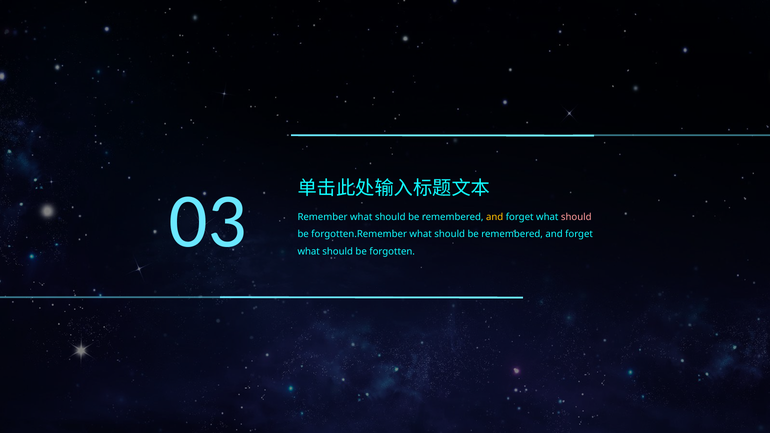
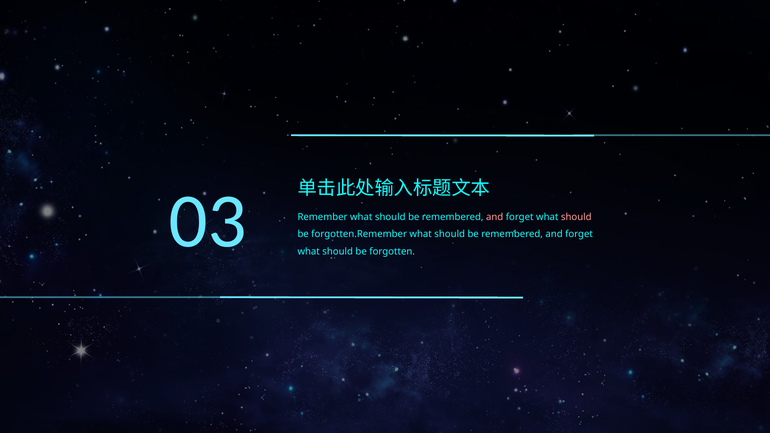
and at (495, 217) colour: yellow -> pink
